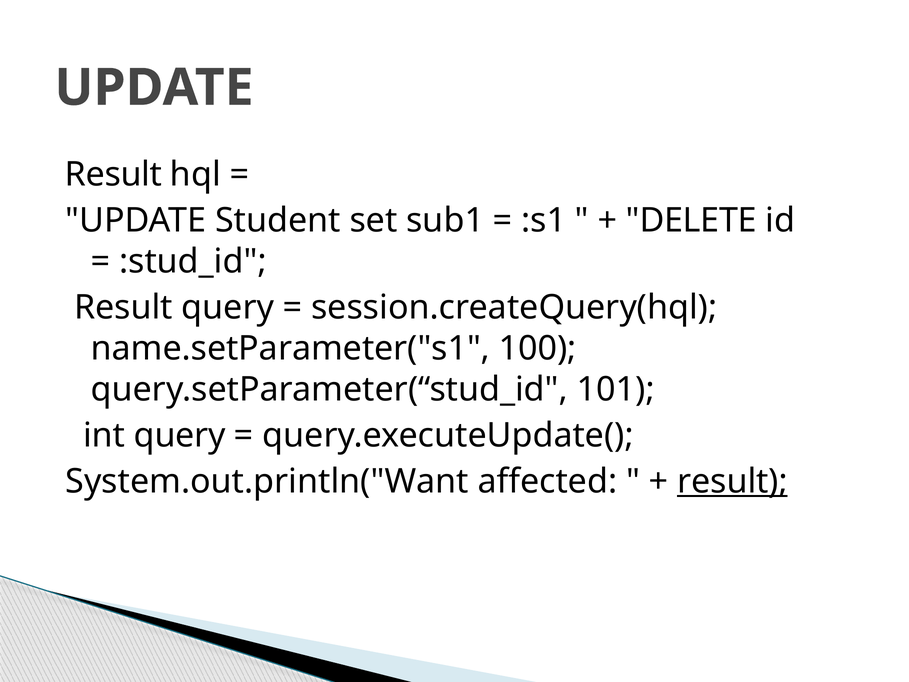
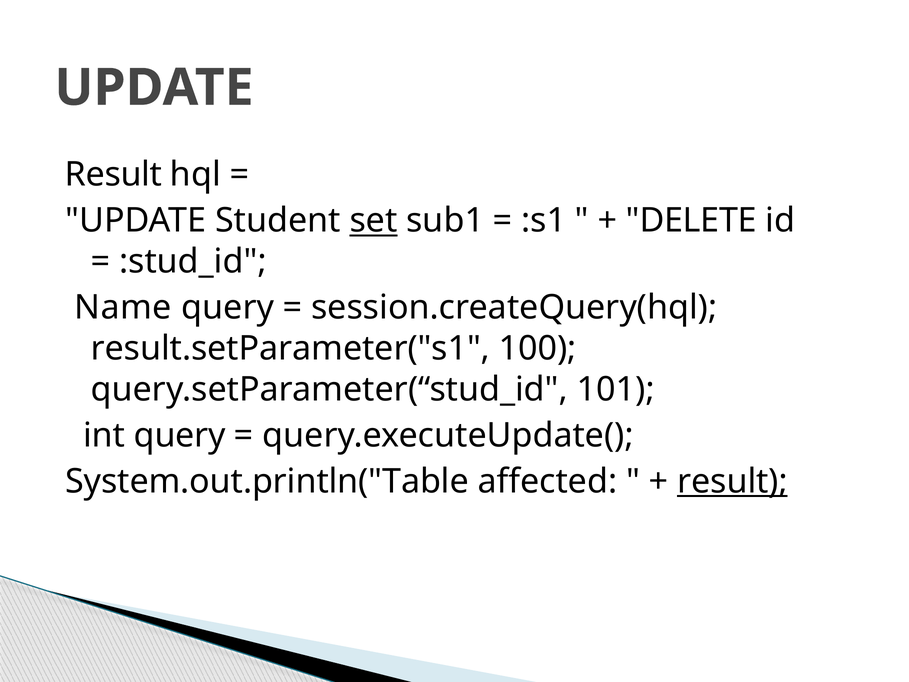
set underline: none -> present
Result at (123, 308): Result -> Name
name.setParameter("s1: name.setParameter("s1 -> result.setParameter("s1
System.out.println("Want: System.out.println("Want -> System.out.println("Table
